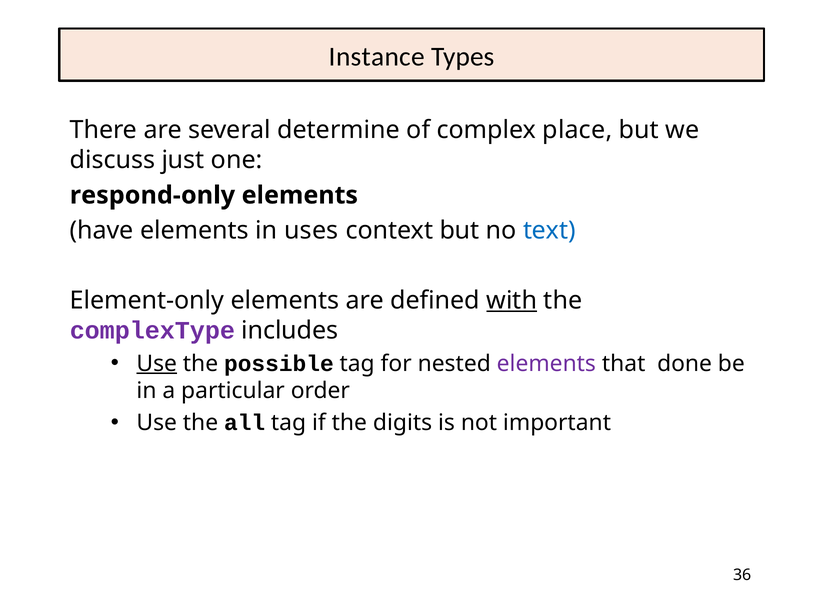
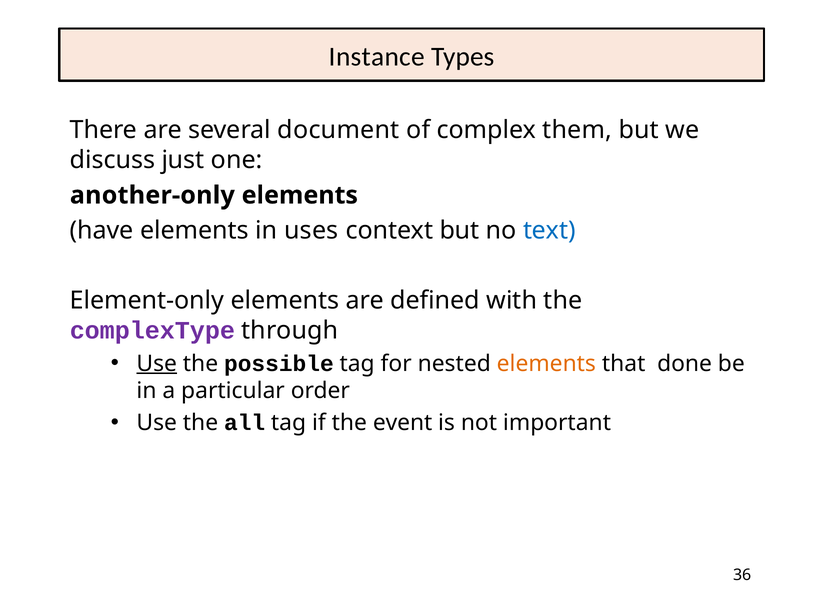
determine: determine -> document
place: place -> them
respond-only: respond-only -> another-only
with underline: present -> none
includes: includes -> through
elements at (546, 364) colour: purple -> orange
digits: digits -> event
